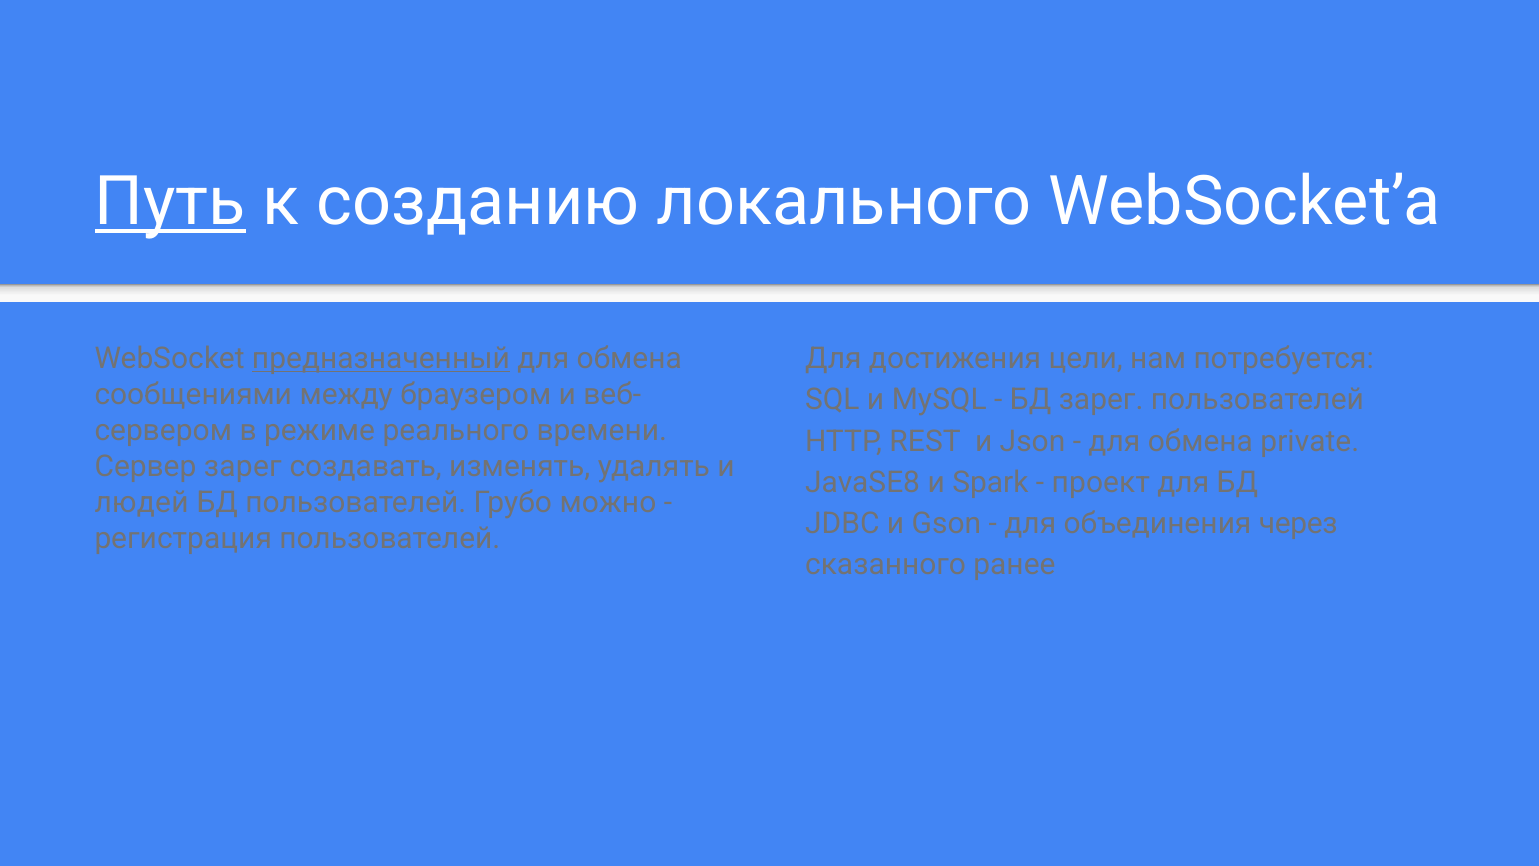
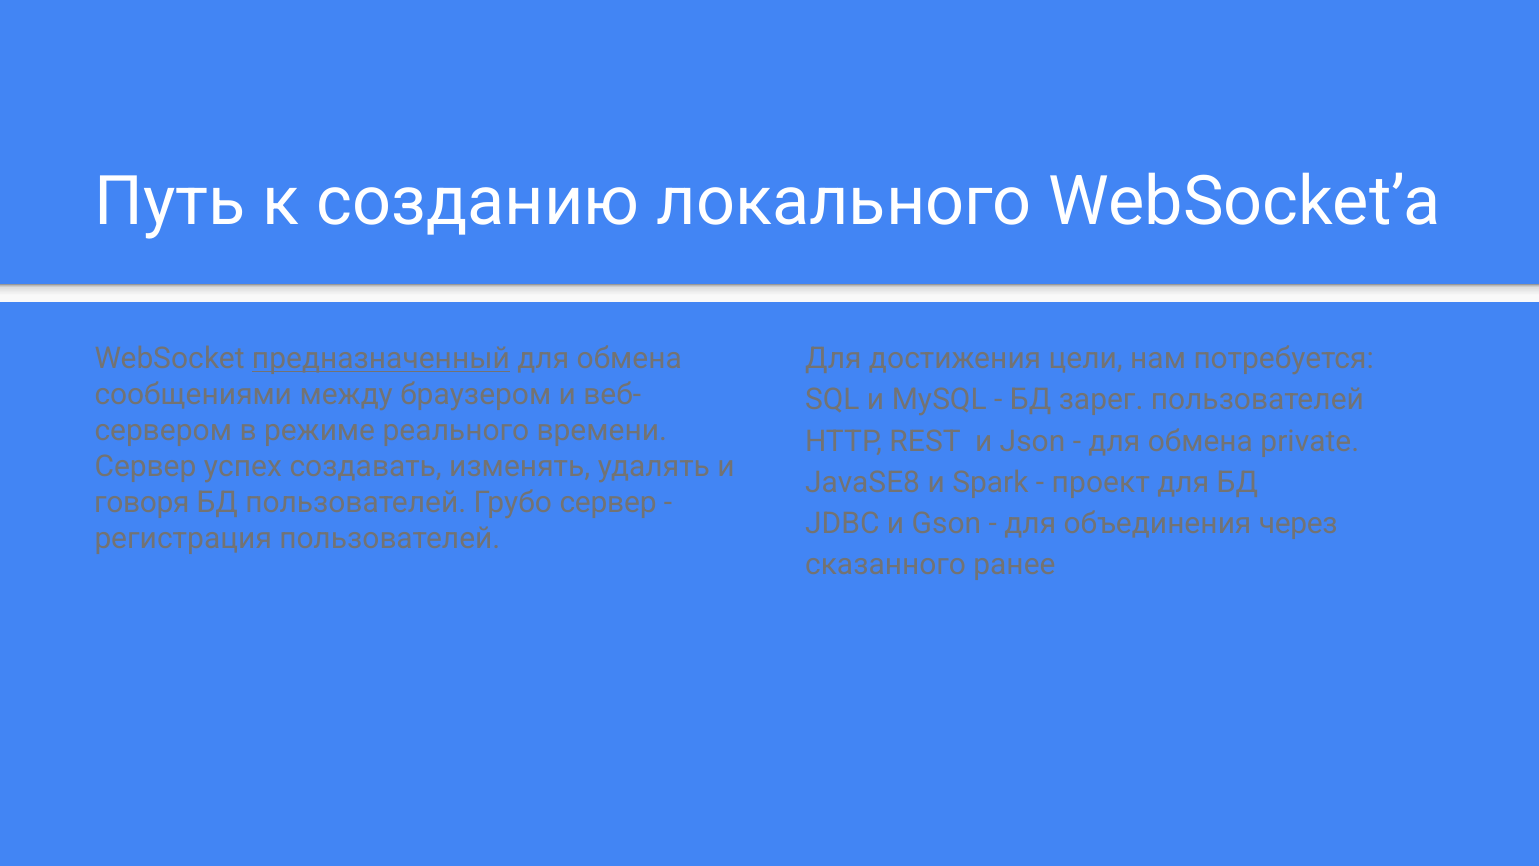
Путь underline: present -> none
Сервер зарег: зарег -> успех
людей: людей -> говоря
Грубо можно: можно -> сервер
